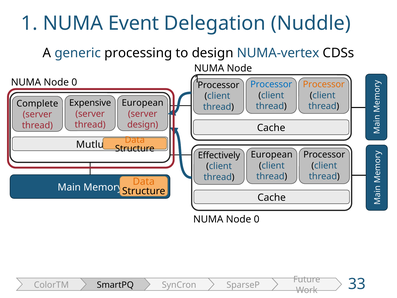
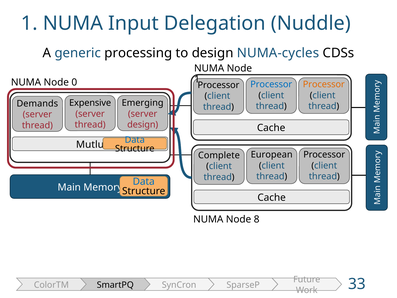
Event: Event -> Input
NUMA-vertex: NUMA-vertex -> NUMA-cycles
European at (143, 103): European -> Emerging
Complete: Complete -> Demands
Data at (135, 140) colour: orange -> blue
Effectively: Effectively -> Complete
Data at (144, 181) colour: orange -> blue
0 at (257, 219): 0 -> 8
